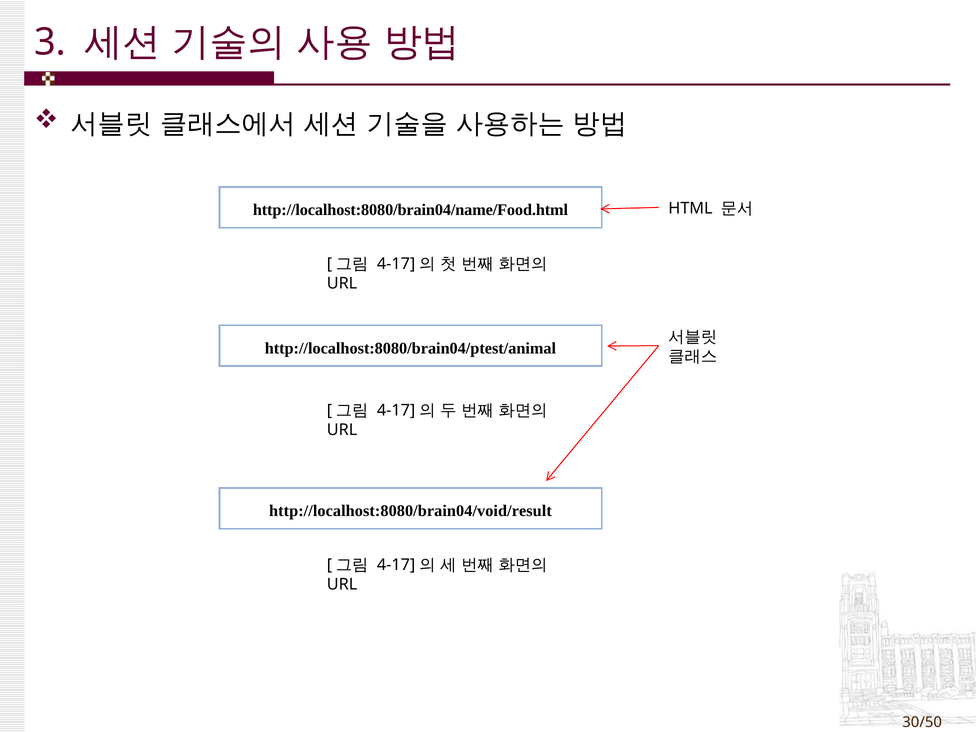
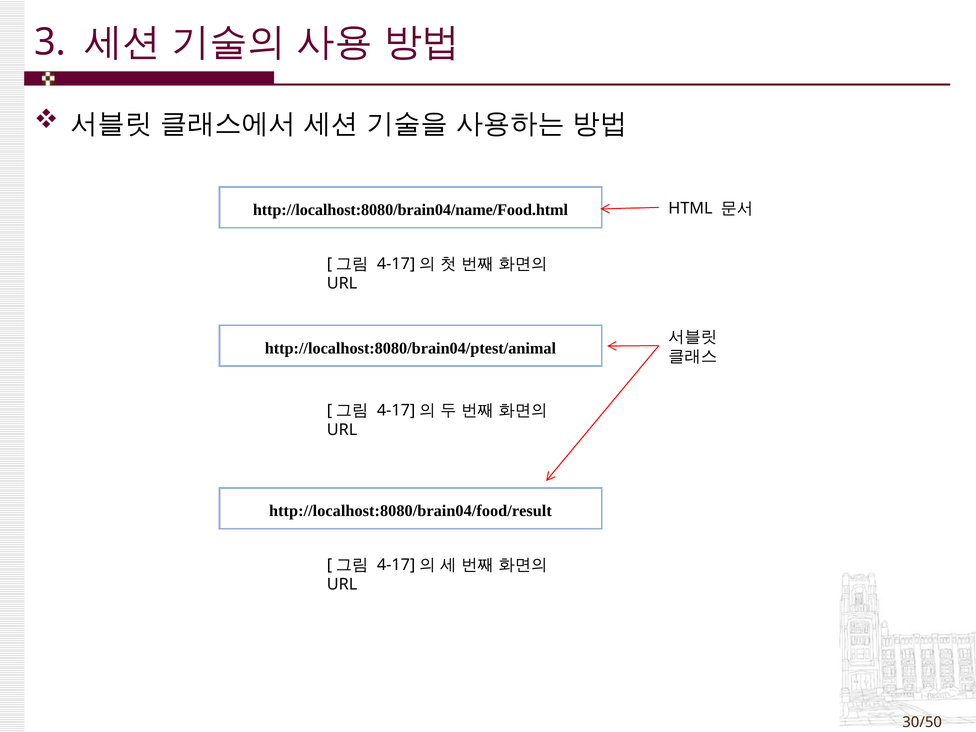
http://localhost:8080/brain04/void/result: http://localhost:8080/brain04/void/result -> http://localhost:8080/brain04/food/result
